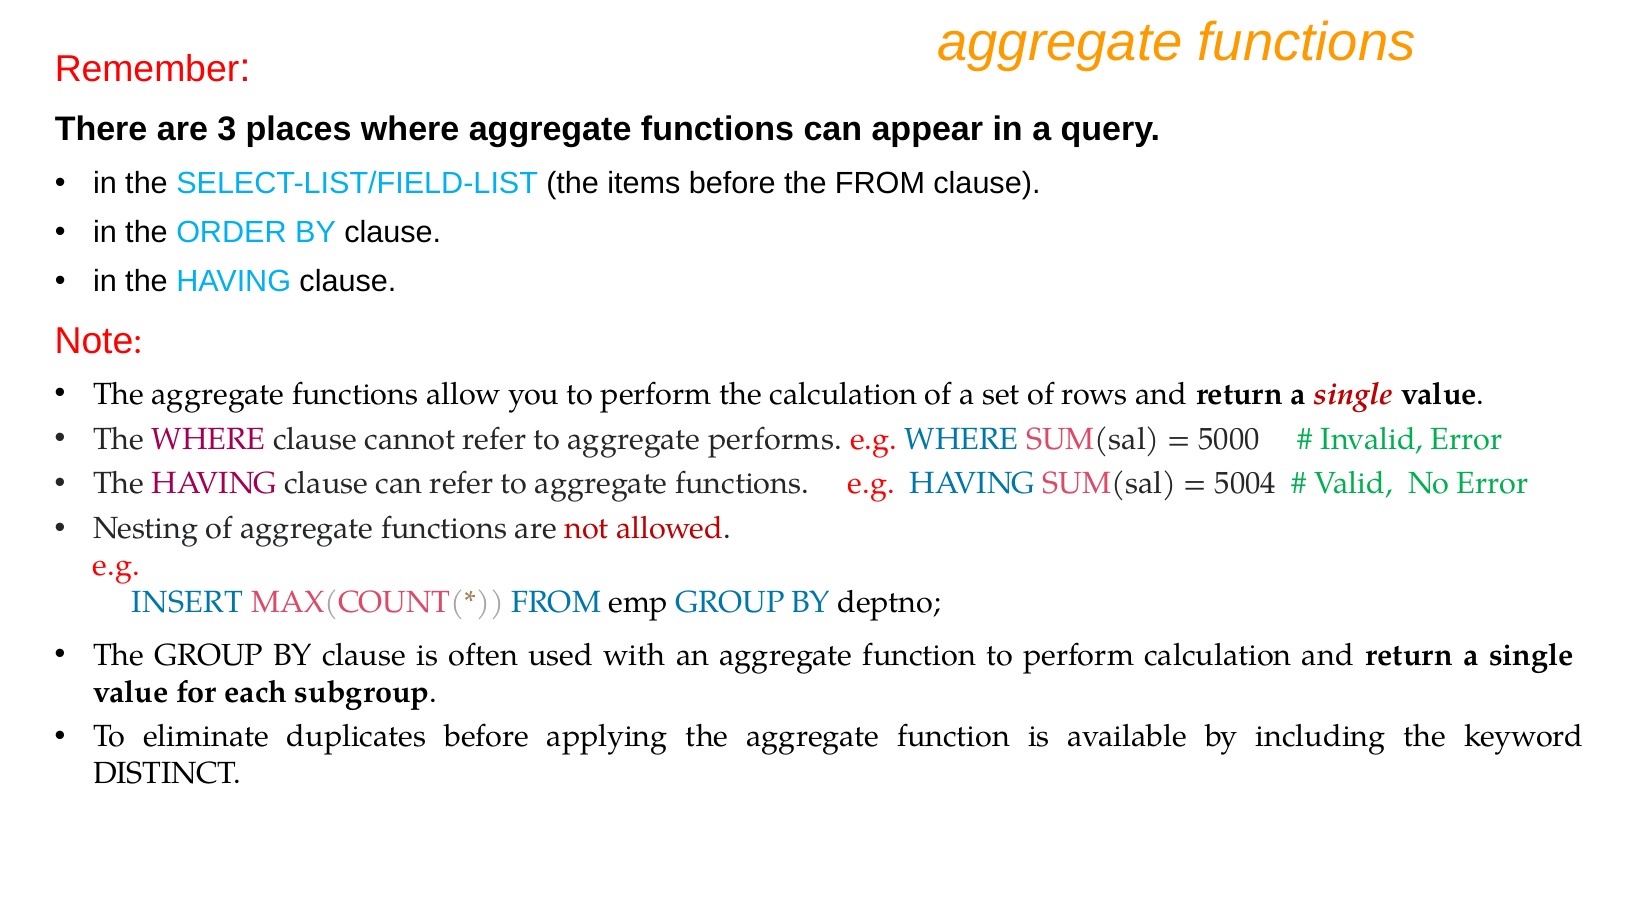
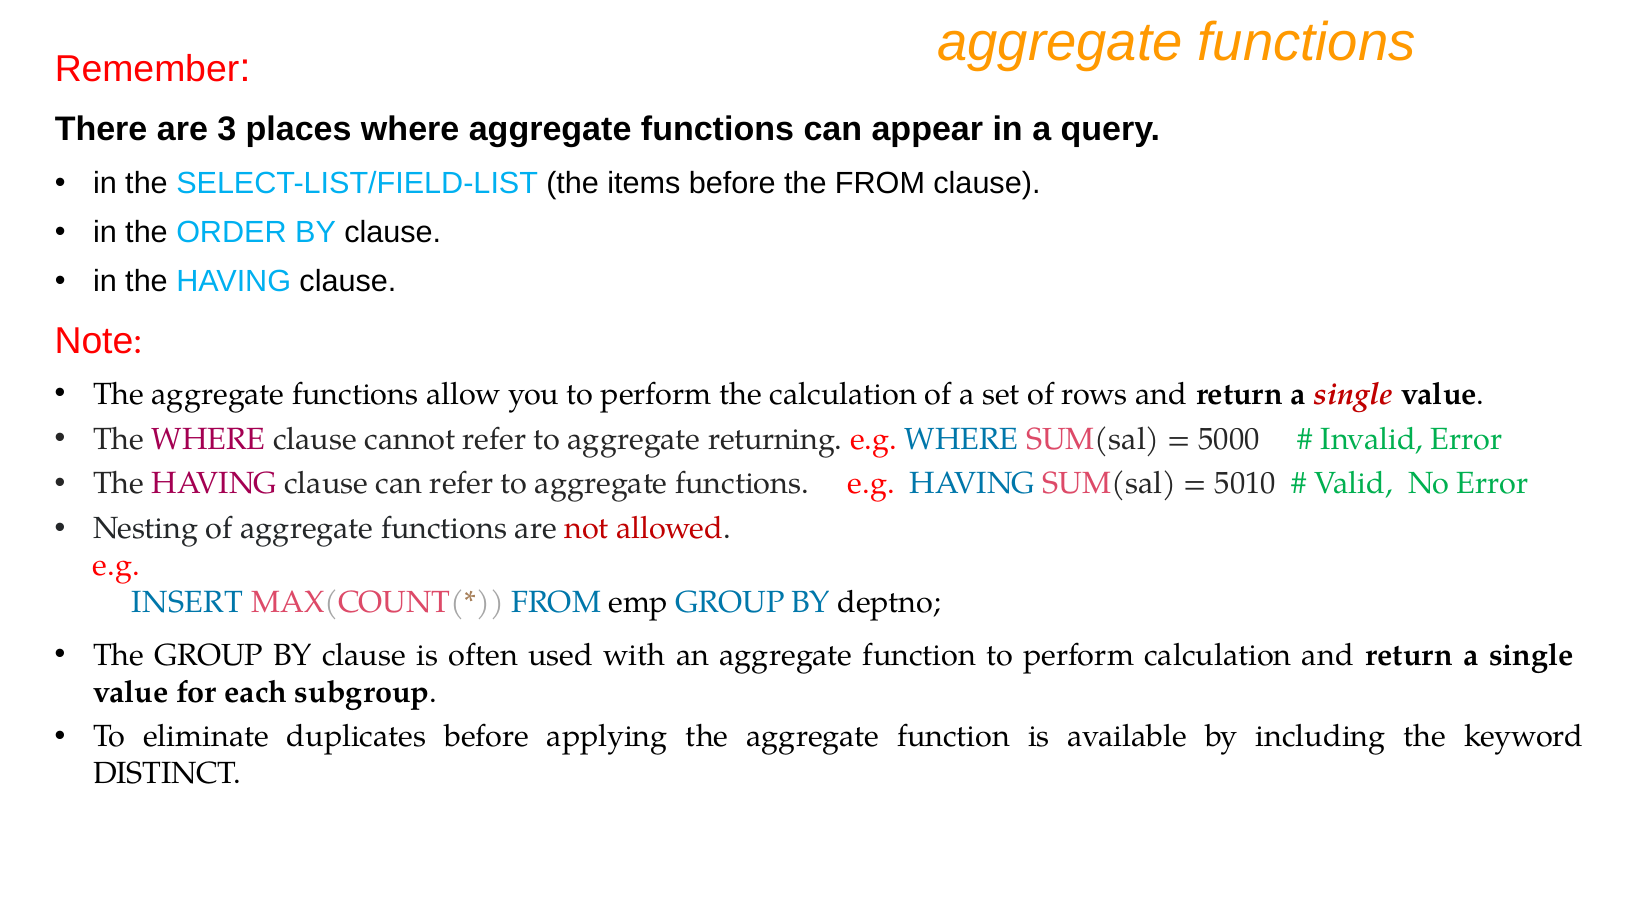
performs: performs -> returning
5004: 5004 -> 5010
